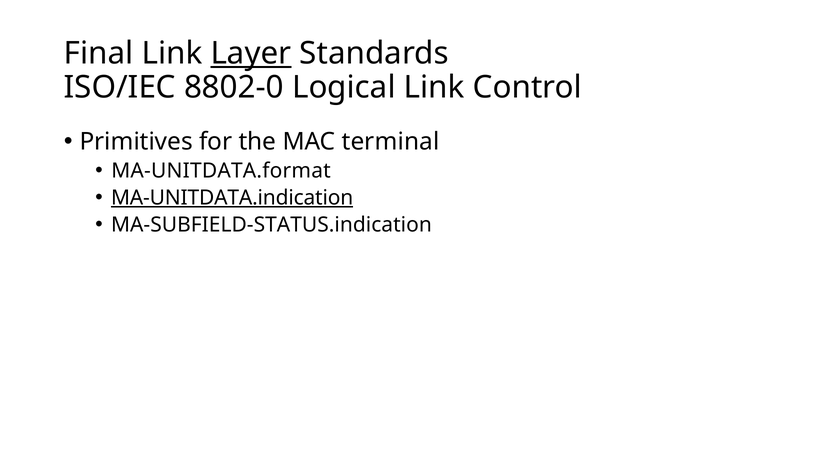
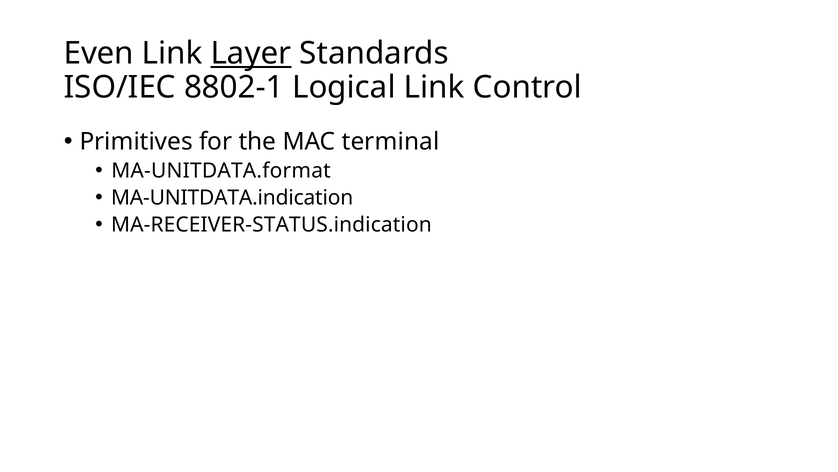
Final: Final -> Even
8802-0: 8802-0 -> 8802-1
MA-UNITDATA.indication underline: present -> none
MA-SUBFIELD-STATUS.indication: MA-SUBFIELD-STATUS.indication -> MA-RECEIVER-STATUS.indication
